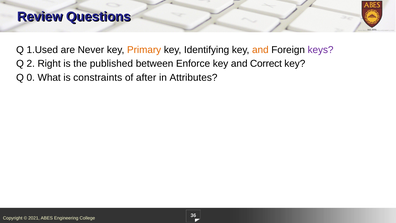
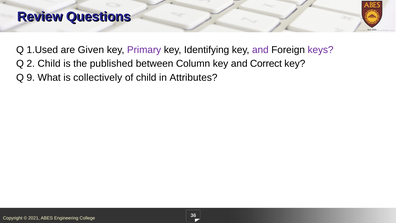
Never: Never -> Given
Primary colour: orange -> purple
and at (260, 50) colour: orange -> purple
2 Right: Right -> Child
Enforce: Enforce -> Column
0: 0 -> 9
constraints: constraints -> collectively
of after: after -> child
